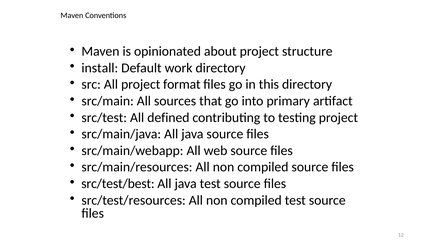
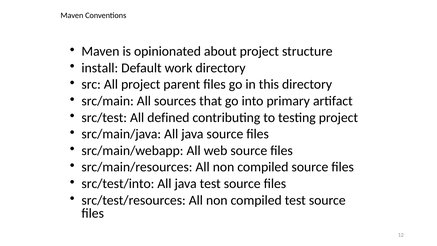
format: format -> parent
src/test/best: src/test/best -> src/test/into
